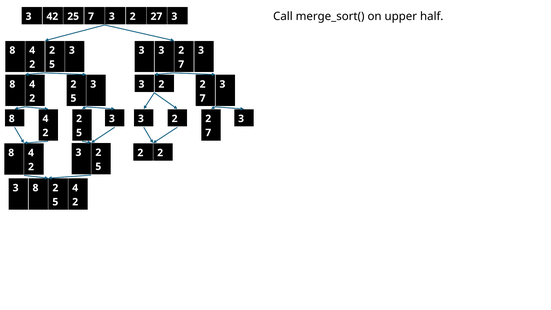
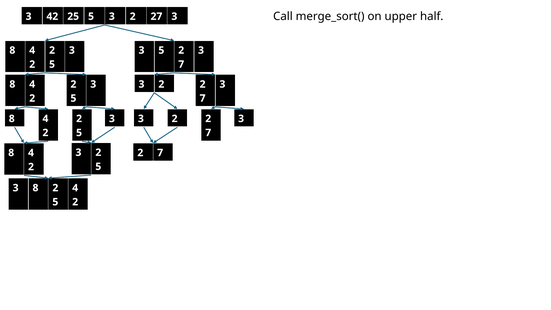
25 7: 7 -> 5
3 at (161, 50): 3 -> 5
2 at (160, 153): 2 -> 7
